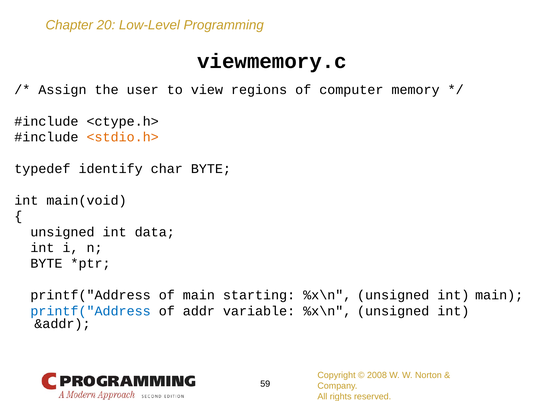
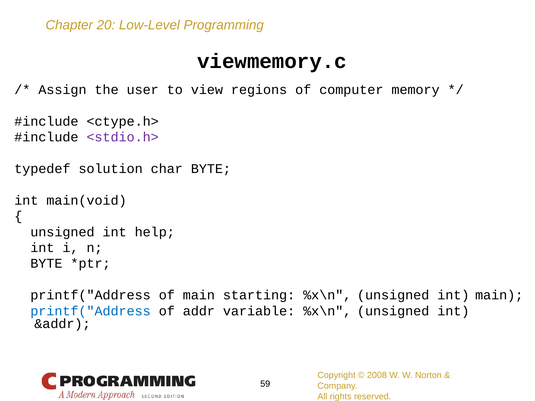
<stdio.h> colour: orange -> purple
identify: identify -> solution
data: data -> help
